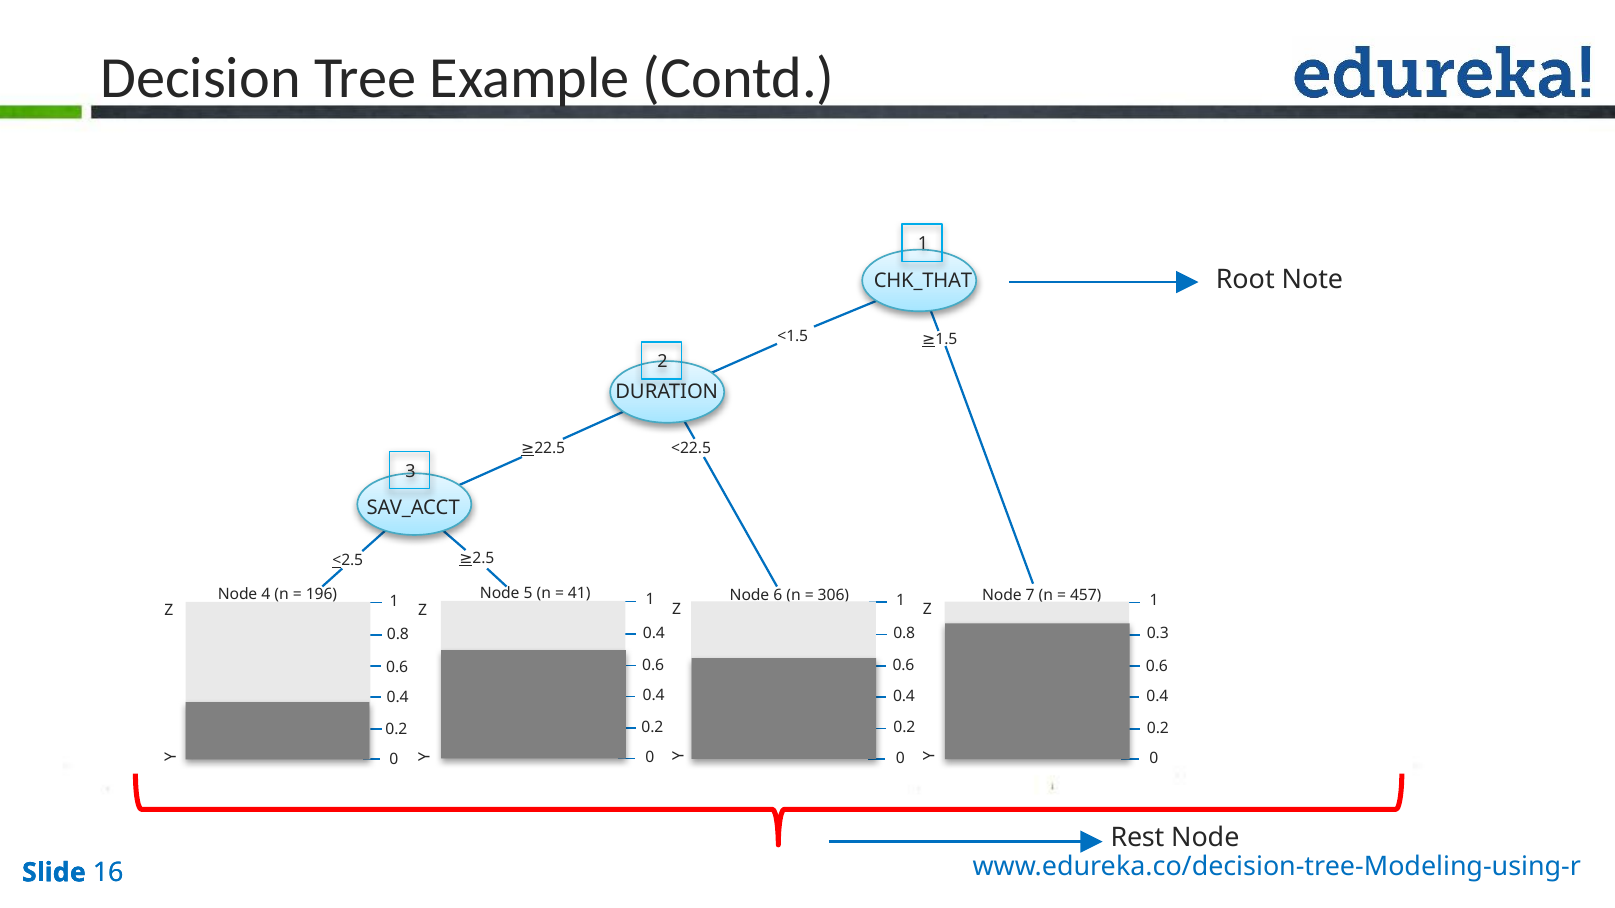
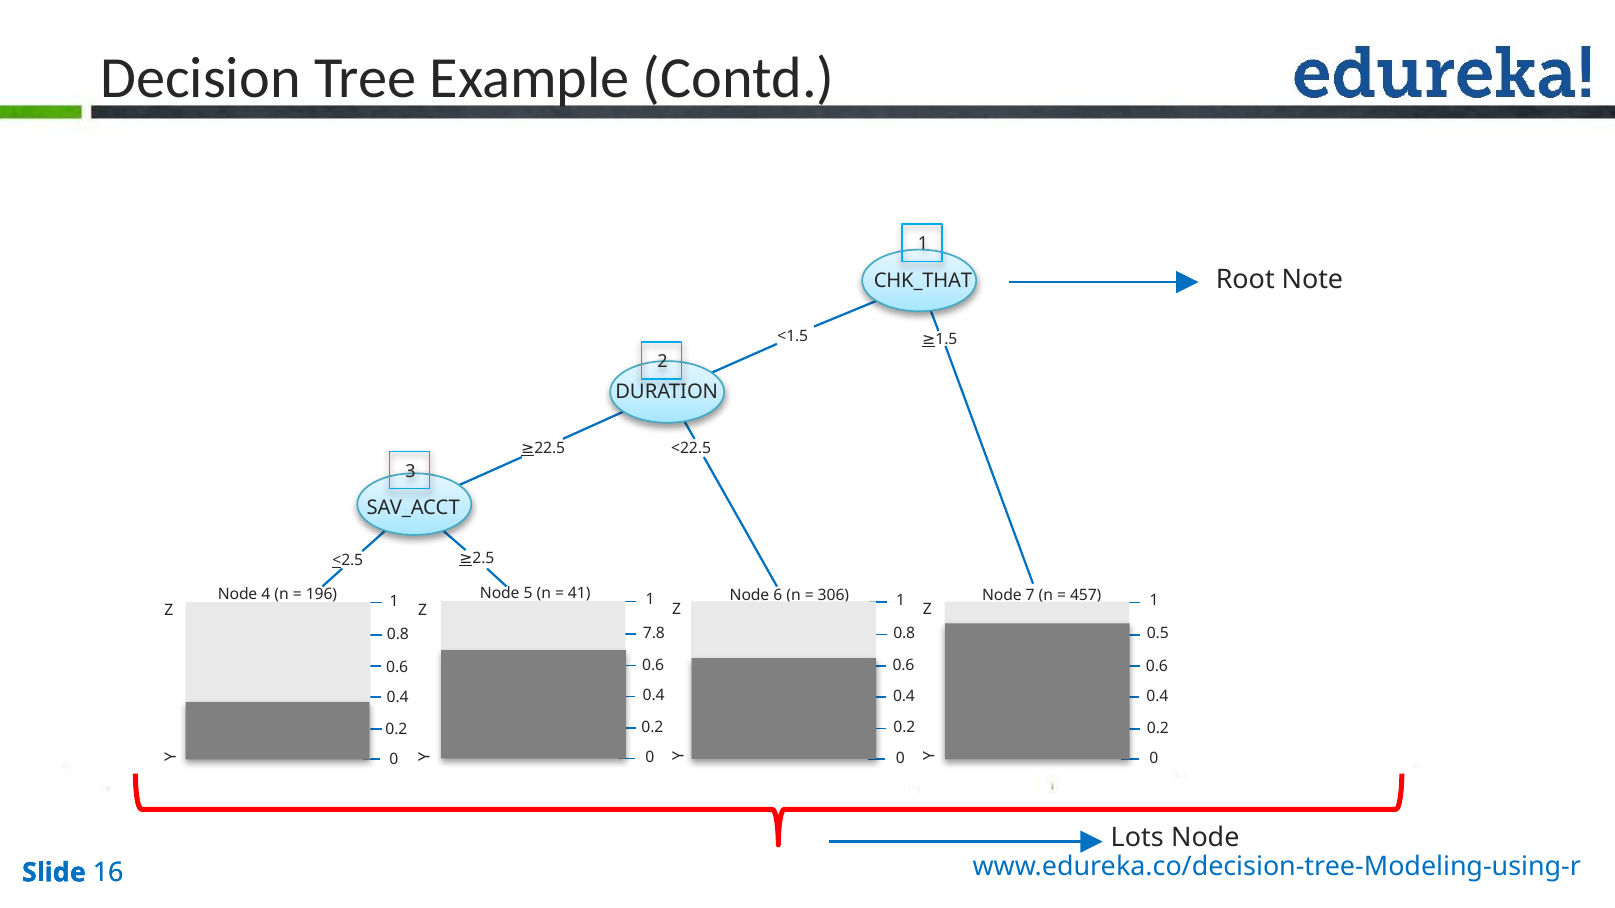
0.4 at (654, 633): 0.4 -> 7.8
0.3: 0.3 -> 0.5
Rest: Rest -> Lots
